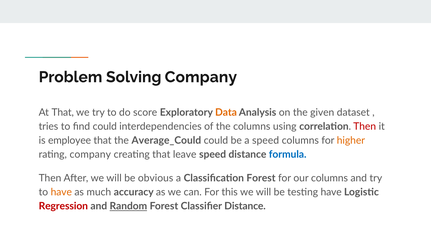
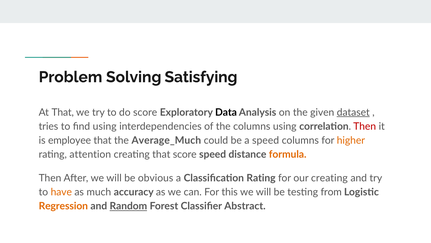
Solving Company: Company -> Satisfying
Data colour: orange -> black
dataset underline: none -> present
find could: could -> using
Average_Could: Average_Could -> Average_Much
rating company: company -> attention
that leave: leave -> score
formula colour: blue -> orange
Classification Forest: Forest -> Rating
our columns: columns -> creating
testing have: have -> from
Regression colour: red -> orange
Classifier Distance: Distance -> Abstract
